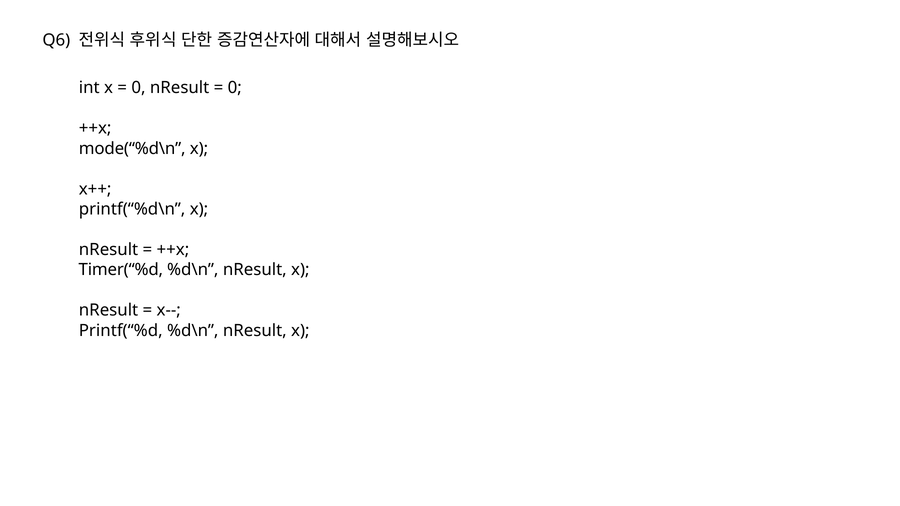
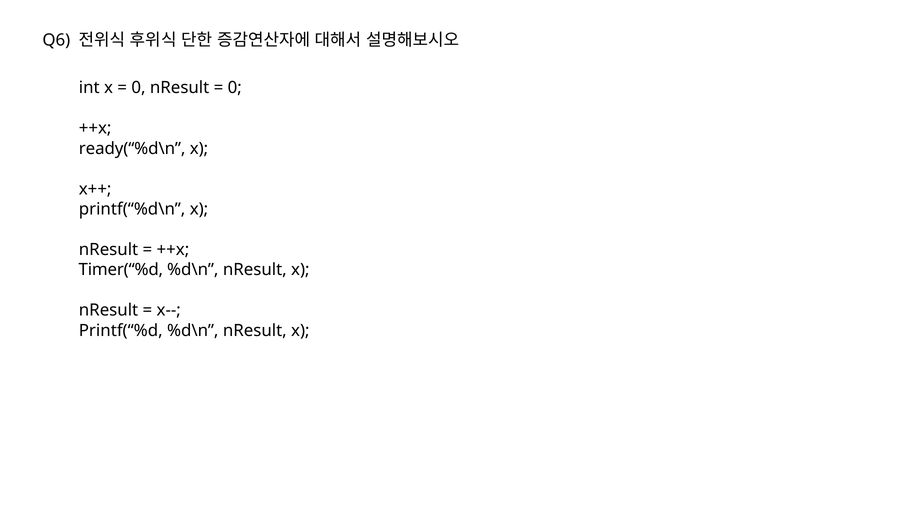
mode(“%d\n: mode(“%d\n -> ready(“%d\n
